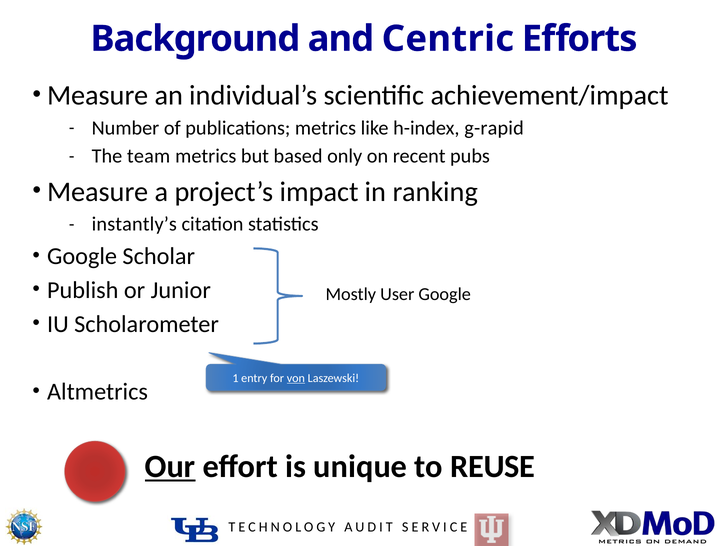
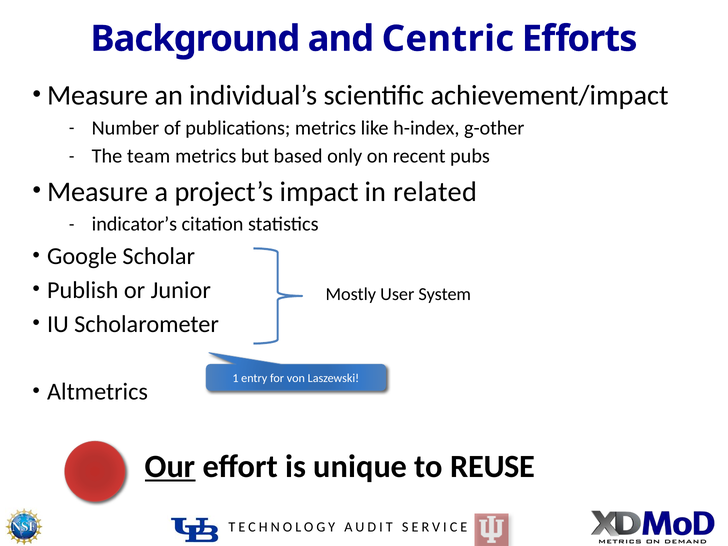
g-rapid: g-rapid -> g-other
ranking: ranking -> related
instantly’s: instantly’s -> indicator’s
Google at (445, 294): Google -> System
von underline: present -> none
